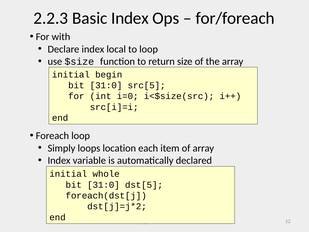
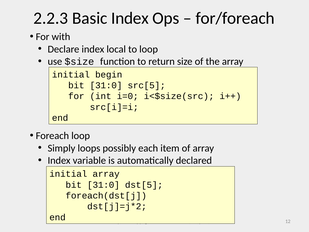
location: location -> possibly
initial whole: whole -> array
